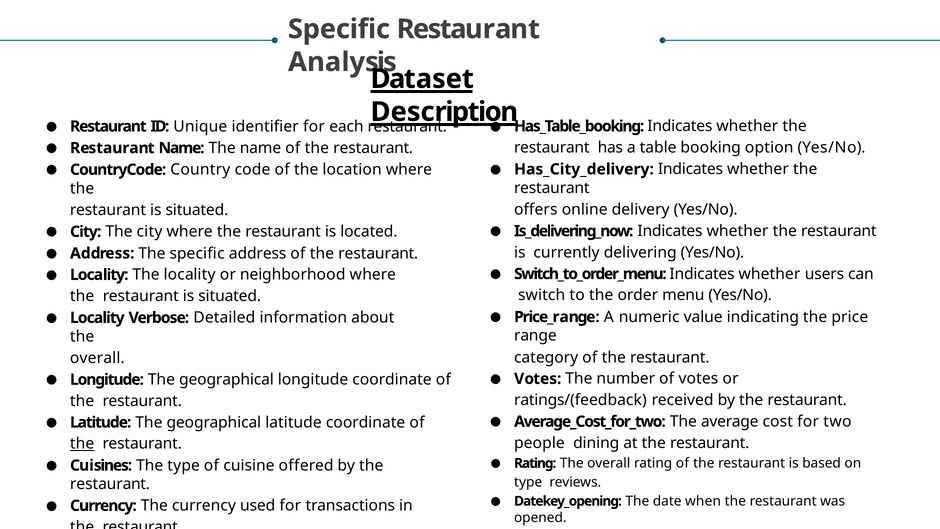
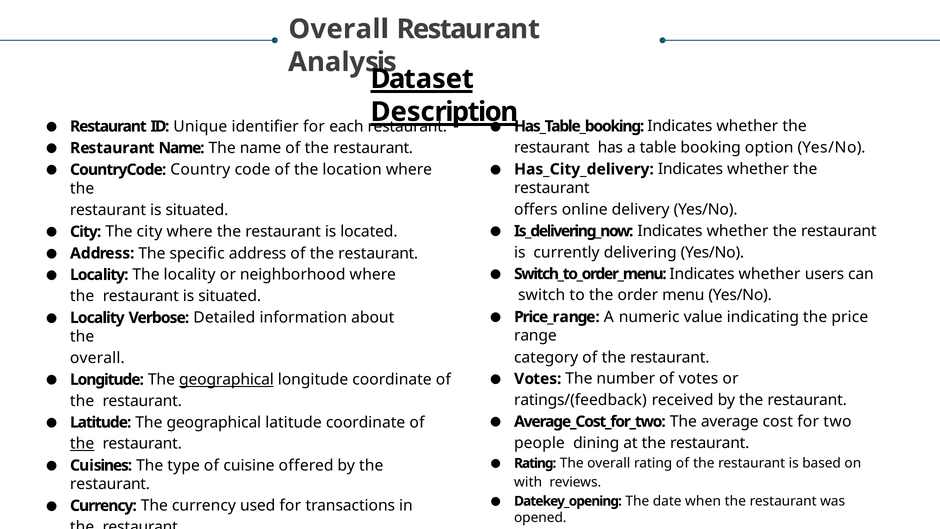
Specific at (339, 29): Specific -> Overall
geographical at (226, 379) underline: none -> present
type at (528, 482): type -> with
